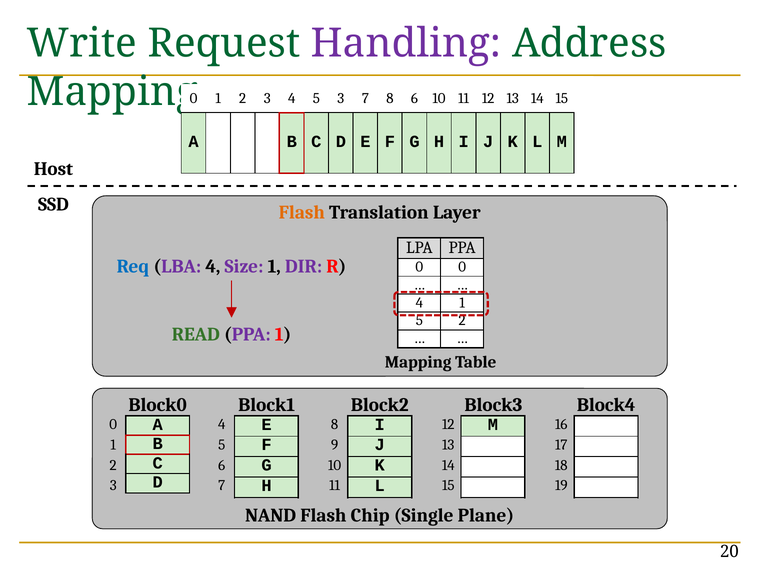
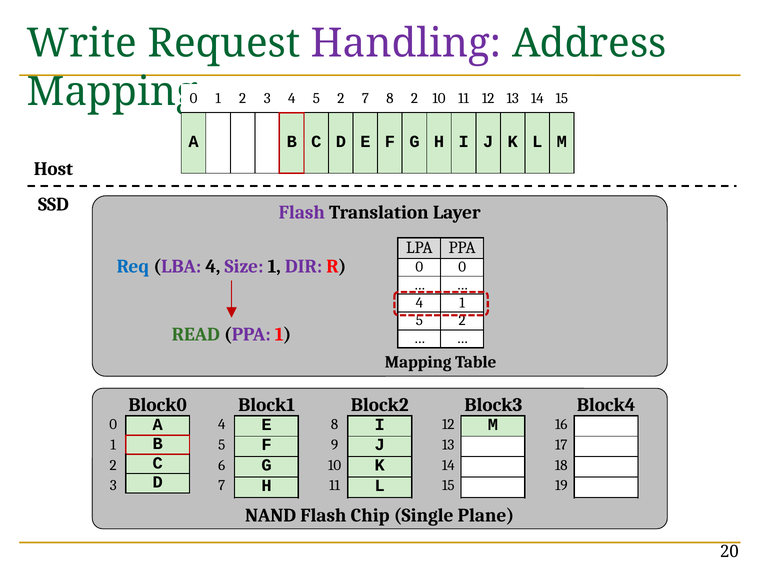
4 5 3: 3 -> 2
8 6: 6 -> 2
Flash at (302, 213) colour: orange -> purple
